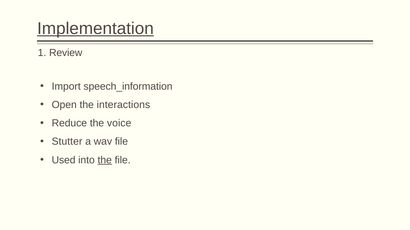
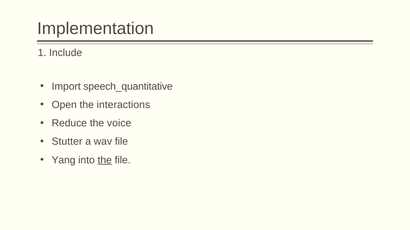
Implementation underline: present -> none
Review: Review -> Include
speech_information: speech_information -> speech_quantitative
Used: Used -> Yang
